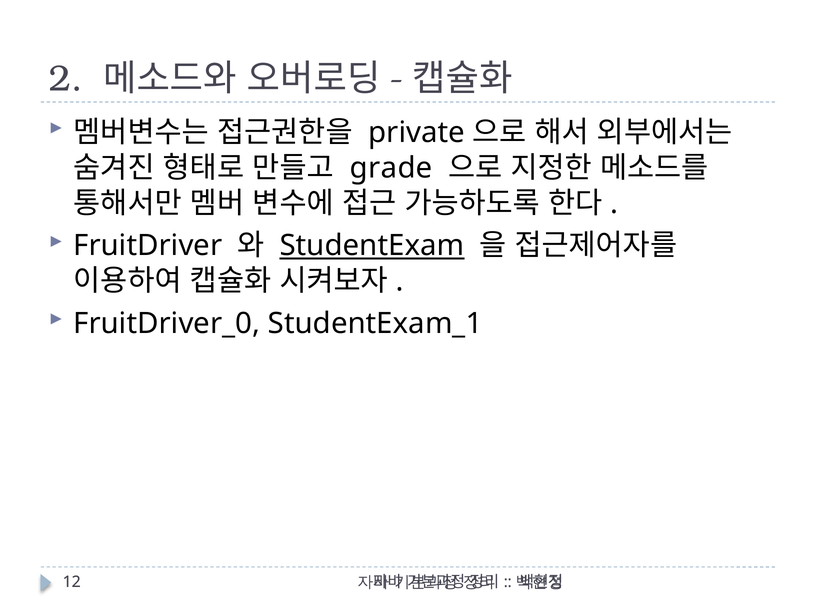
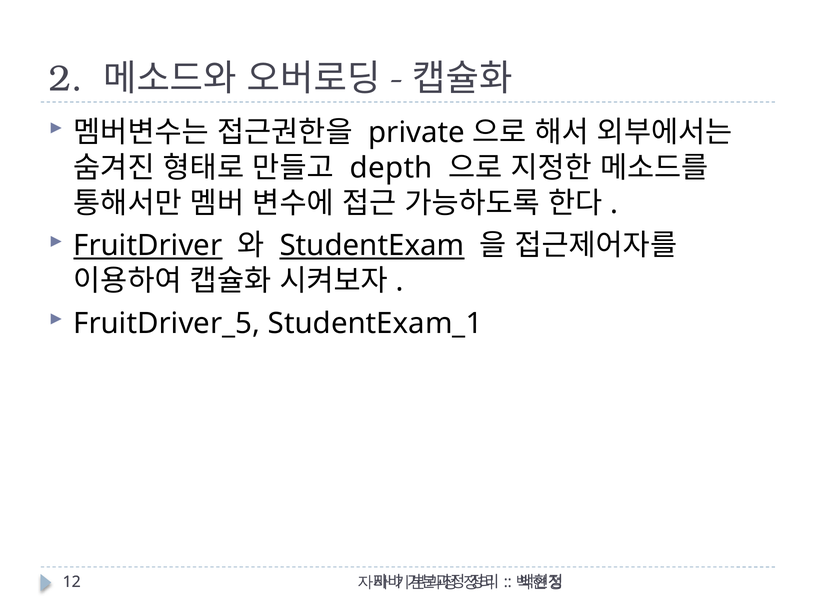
grade: grade -> depth
FruitDriver underline: none -> present
FruitDriver_0: FruitDriver_0 -> FruitDriver_5
